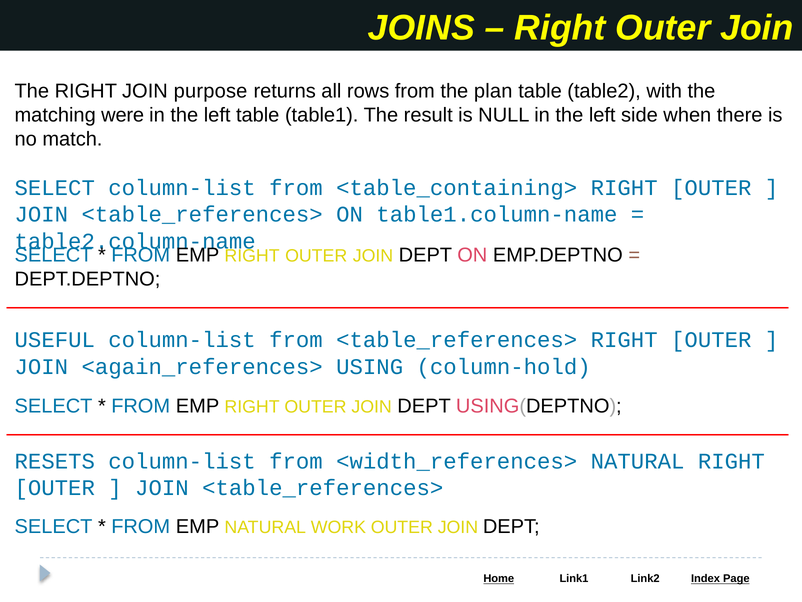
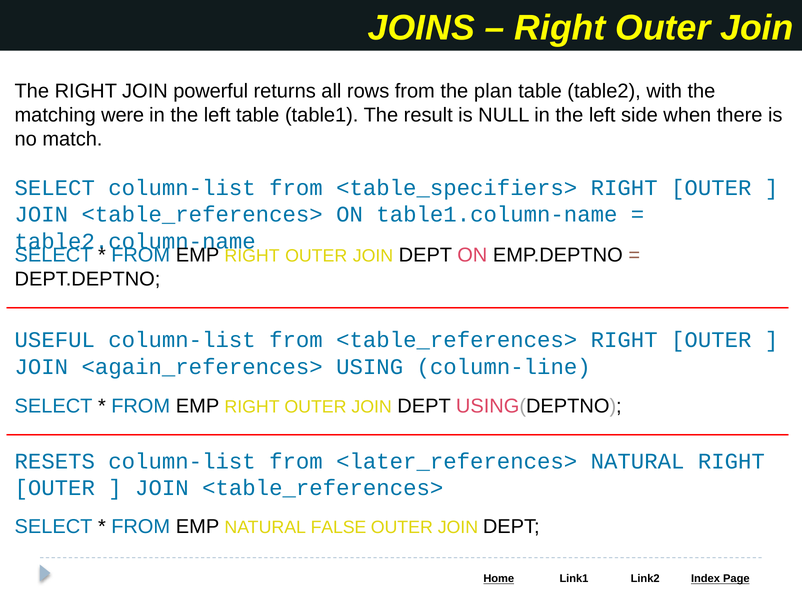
purpose: purpose -> powerful
<table_containing>: <table_containing> -> <table_specifiers>
column-hold: column-hold -> column-line
<width_references>: <width_references> -> <later_references>
WORK: WORK -> FALSE
